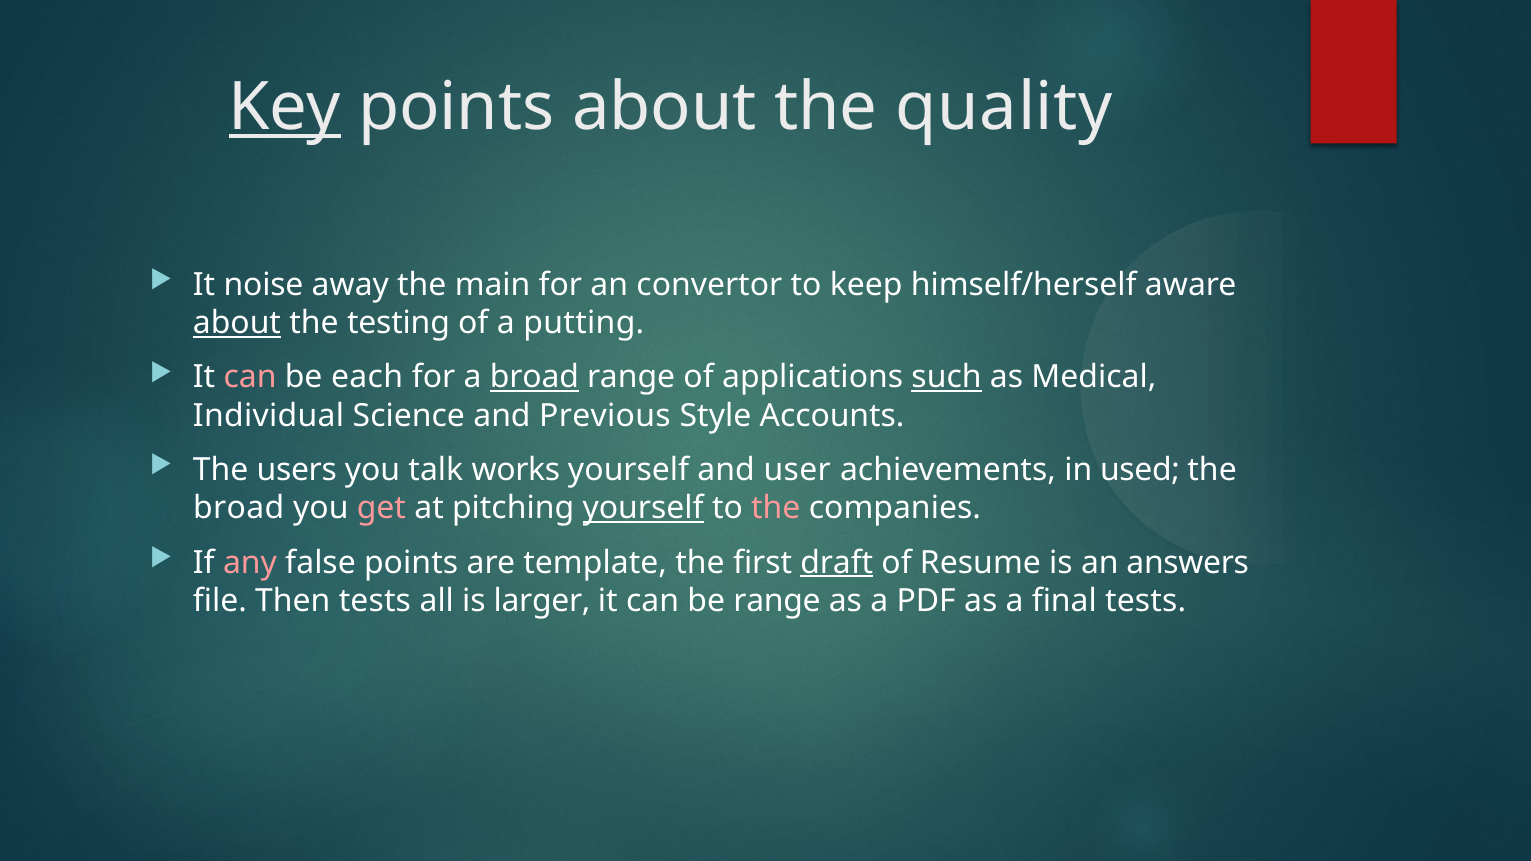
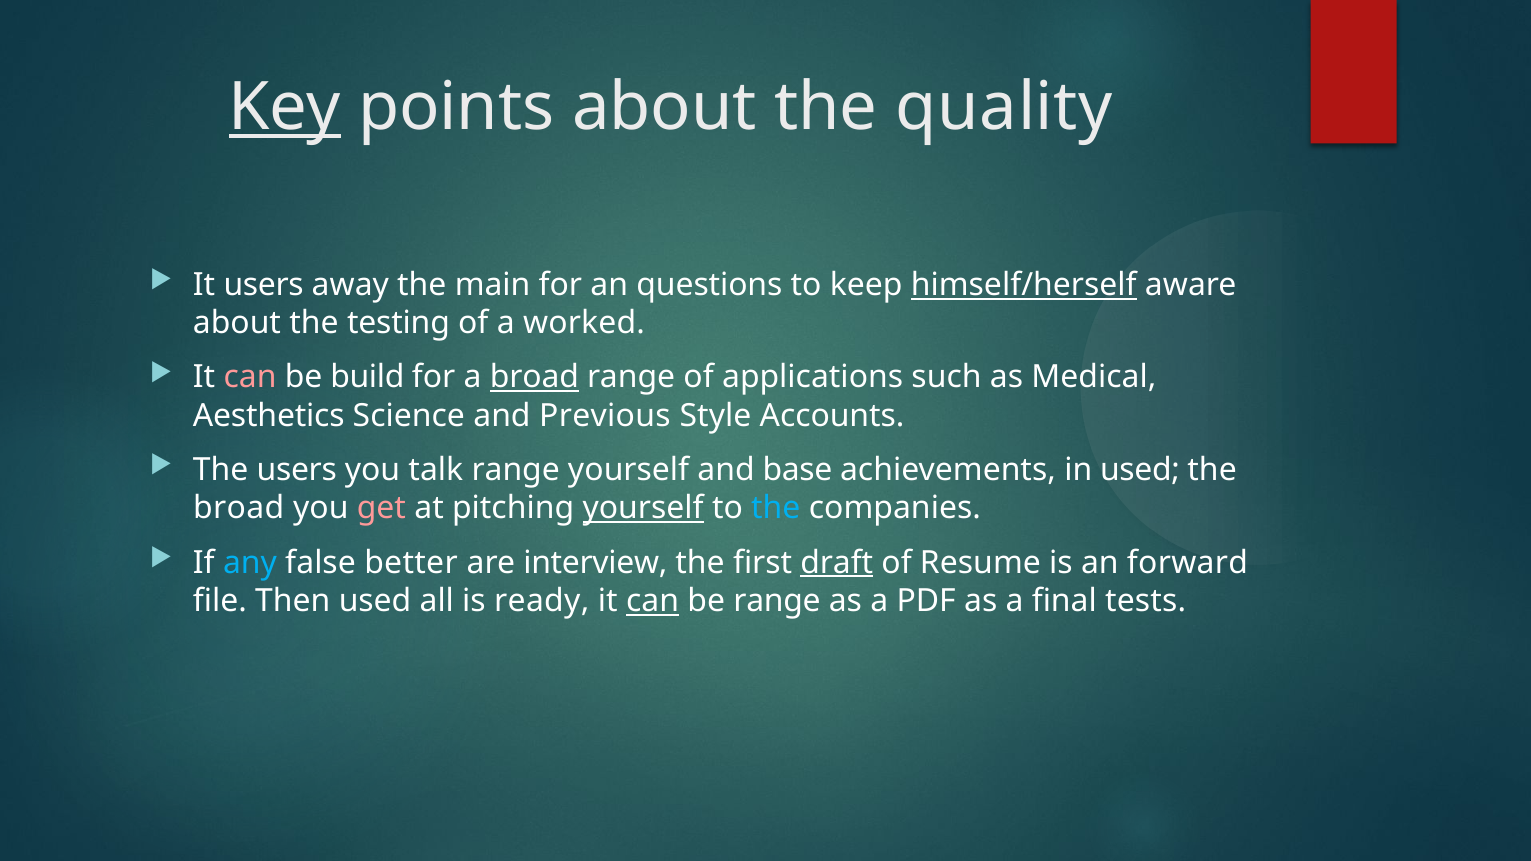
It noise: noise -> users
convertor: convertor -> questions
himself/herself underline: none -> present
about at (237, 323) underline: present -> none
putting: putting -> worked
each: each -> build
such underline: present -> none
Individual: Individual -> Aesthetics
talk works: works -> range
user: user -> base
the at (776, 508) colour: pink -> light blue
any colour: pink -> light blue
false points: points -> better
template: template -> interview
answers: answers -> forward
Then tests: tests -> used
larger: larger -> ready
can at (653, 601) underline: none -> present
